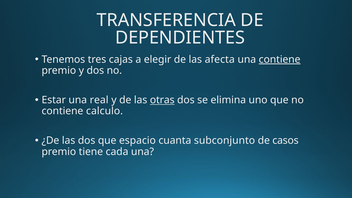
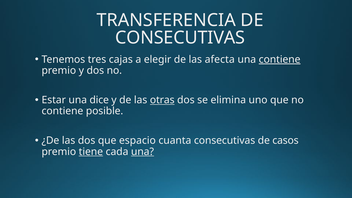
DEPENDIENTES at (180, 38): DEPENDIENTES -> CONSECUTIVAS
real: real -> dice
calculo: calculo -> posible
cuanta subconjunto: subconjunto -> consecutivas
tiene underline: none -> present
una at (142, 152) underline: none -> present
